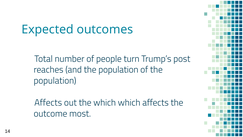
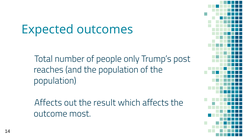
turn: turn -> only
the which: which -> result
